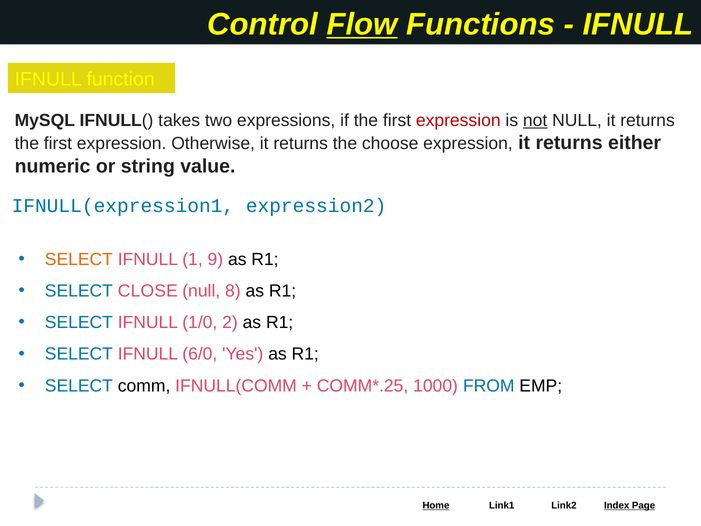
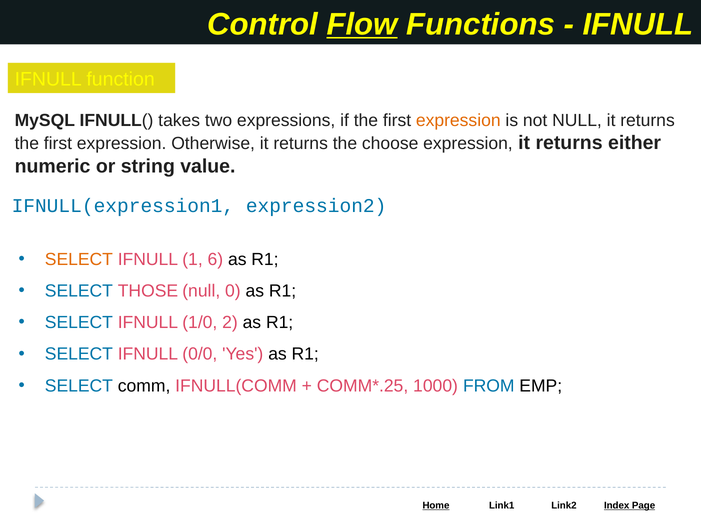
expression at (458, 120) colour: red -> orange
not underline: present -> none
9: 9 -> 6
CLOSE: CLOSE -> THOSE
8: 8 -> 0
6/0: 6/0 -> 0/0
